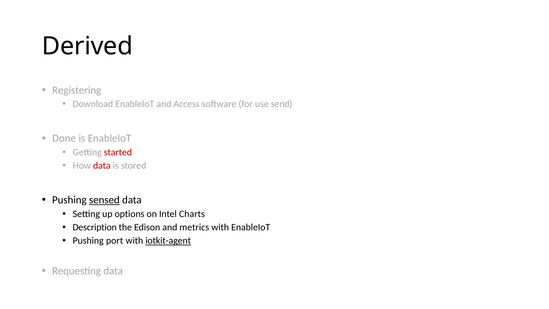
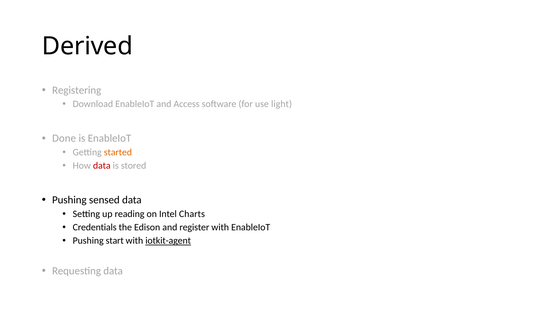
send: send -> light
started colour: red -> orange
sensed underline: present -> none
options: options -> reading
Description: Description -> Credentials
metrics: metrics -> register
port: port -> start
